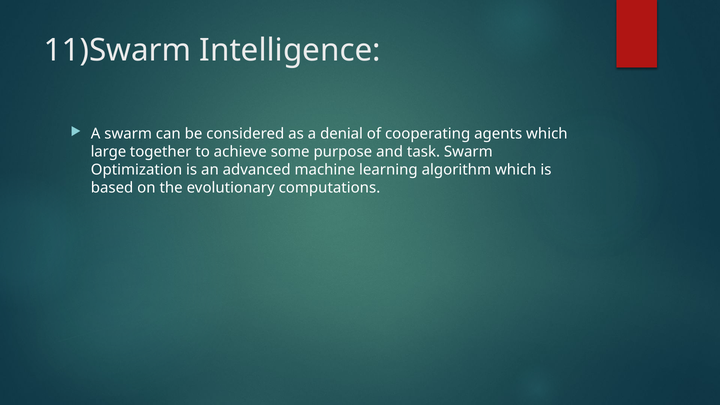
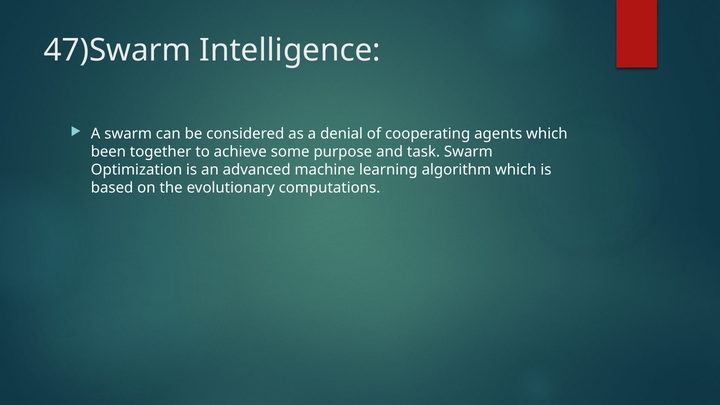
11)Swarm: 11)Swarm -> 47)Swarm
large: large -> been
